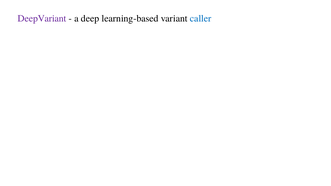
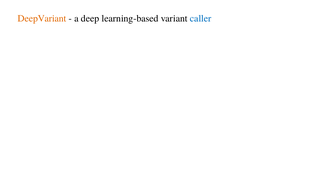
DeepVariant colour: purple -> orange
